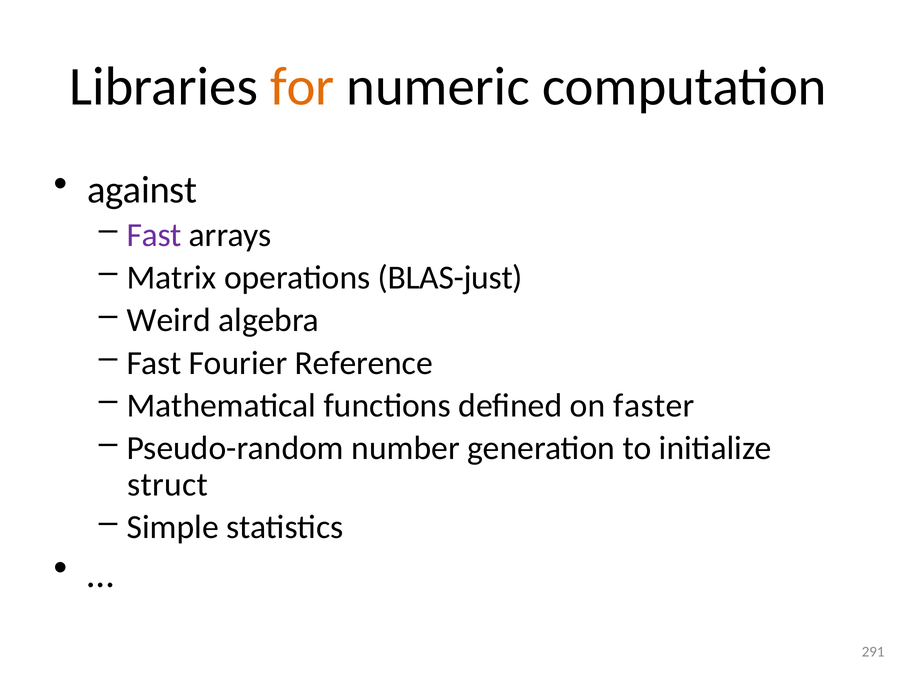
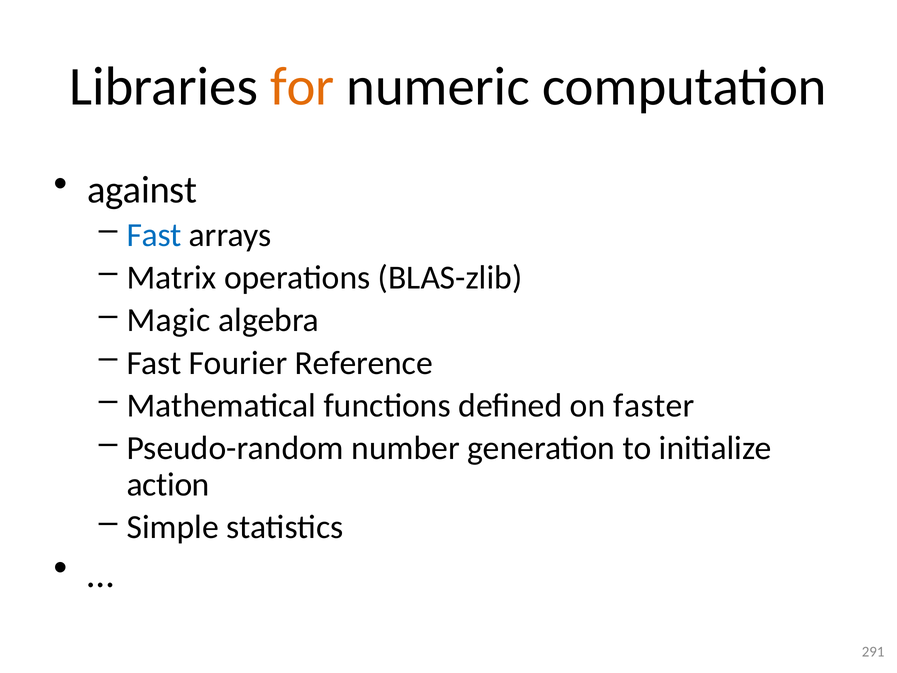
Fast at (154, 235) colour: purple -> blue
BLAS-just: BLAS-just -> BLAS-zlib
Weird: Weird -> Magic
struct: struct -> action
